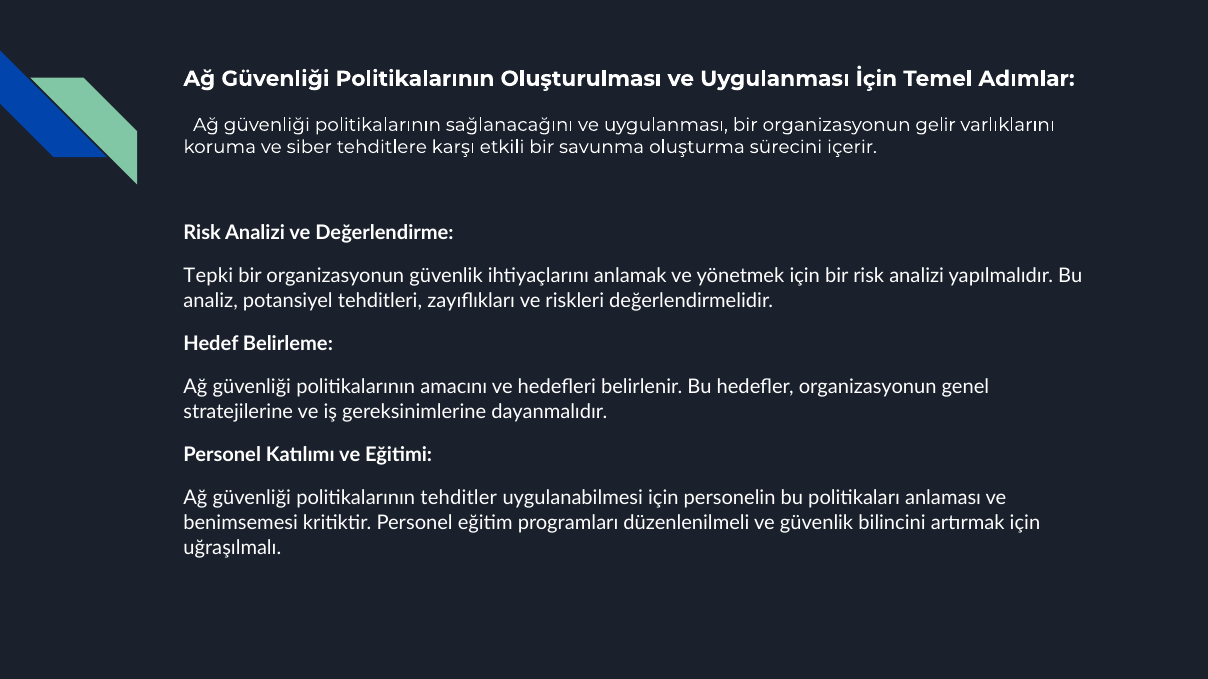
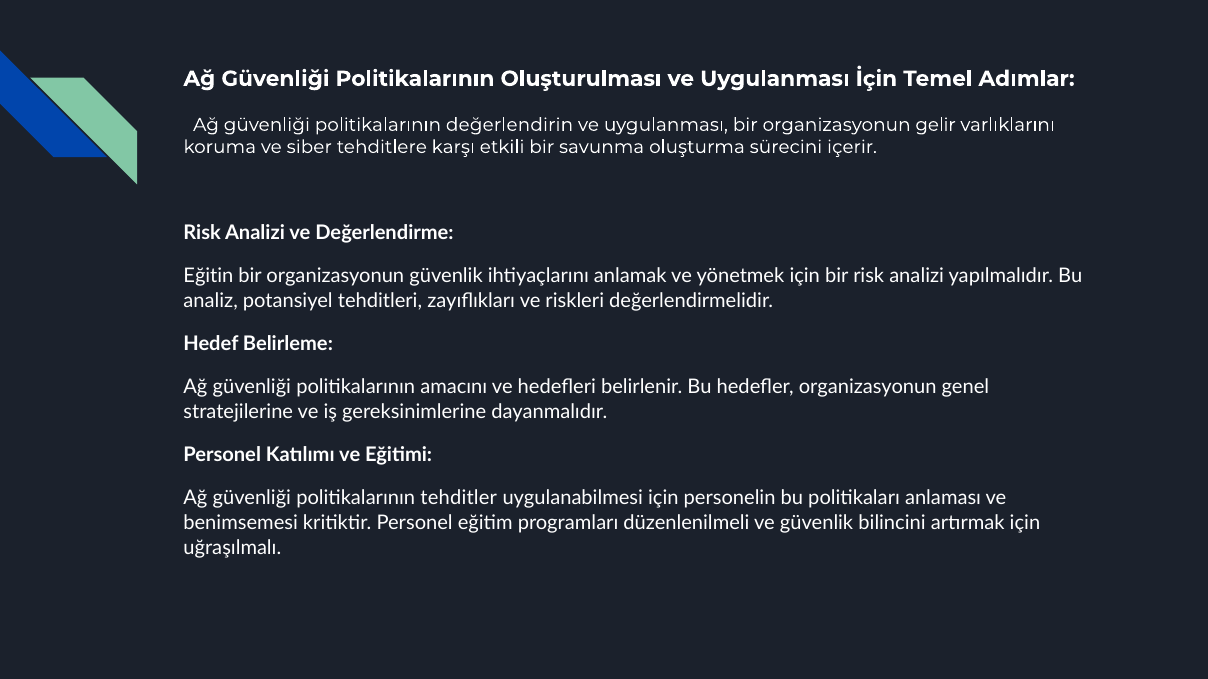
sağlanacağını: sağlanacağını -> değerlendirin
Tepki: Tepki -> Eğitin
